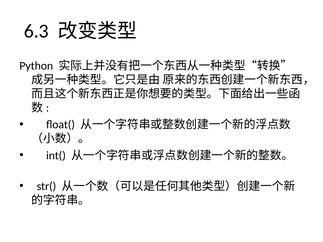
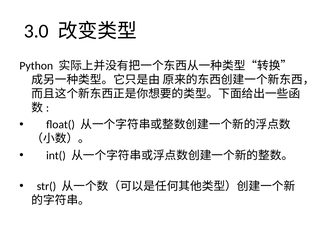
6.3: 6.3 -> 3.0
